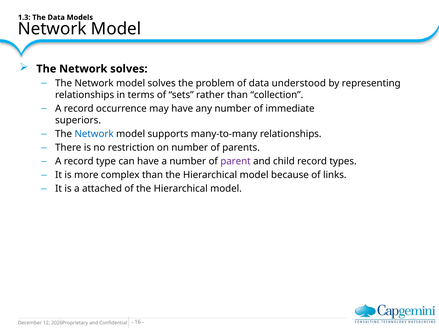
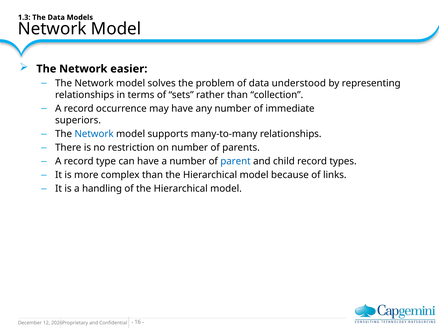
Network solves: solves -> easier
parent colour: purple -> blue
attached: attached -> handling
